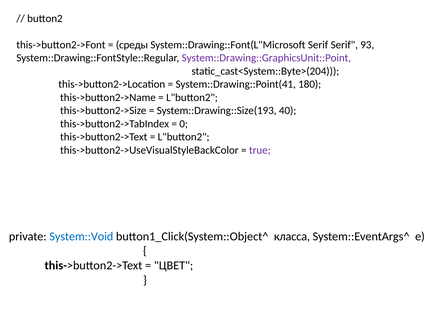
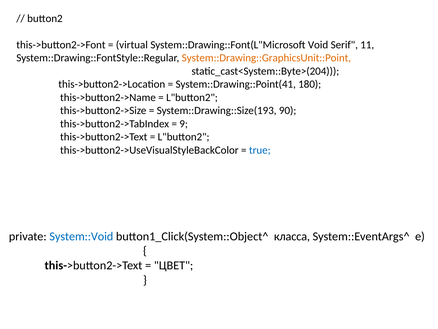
среды: среды -> virtual
System::Drawing::Font(L"Microsoft Serif: Serif -> Void
93: 93 -> 11
System::Drawing::GraphicsUnit::Point colour: purple -> orange
40: 40 -> 90
0: 0 -> 9
true colour: purple -> blue
